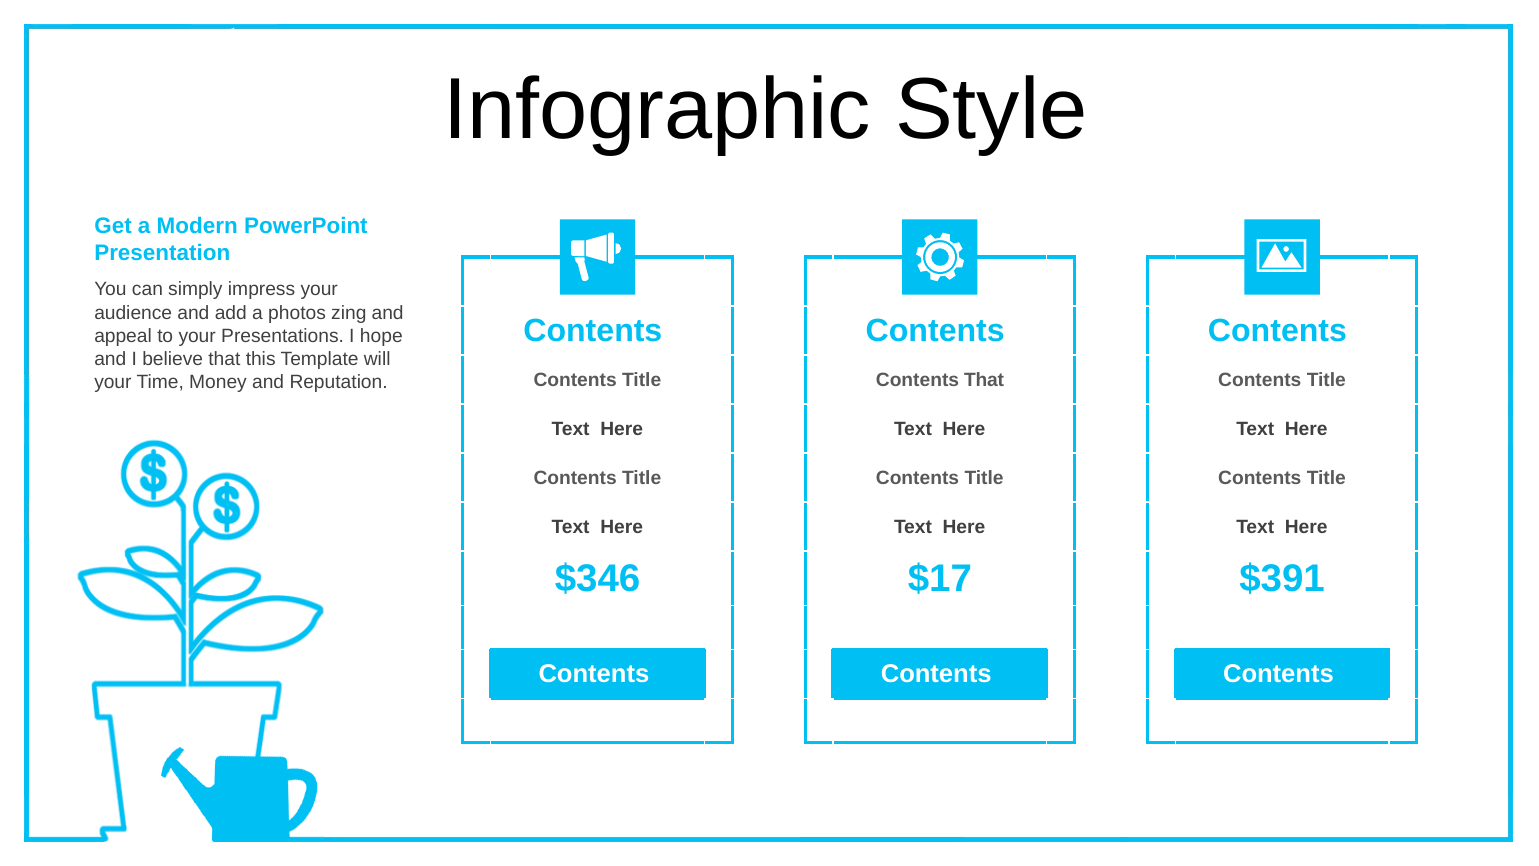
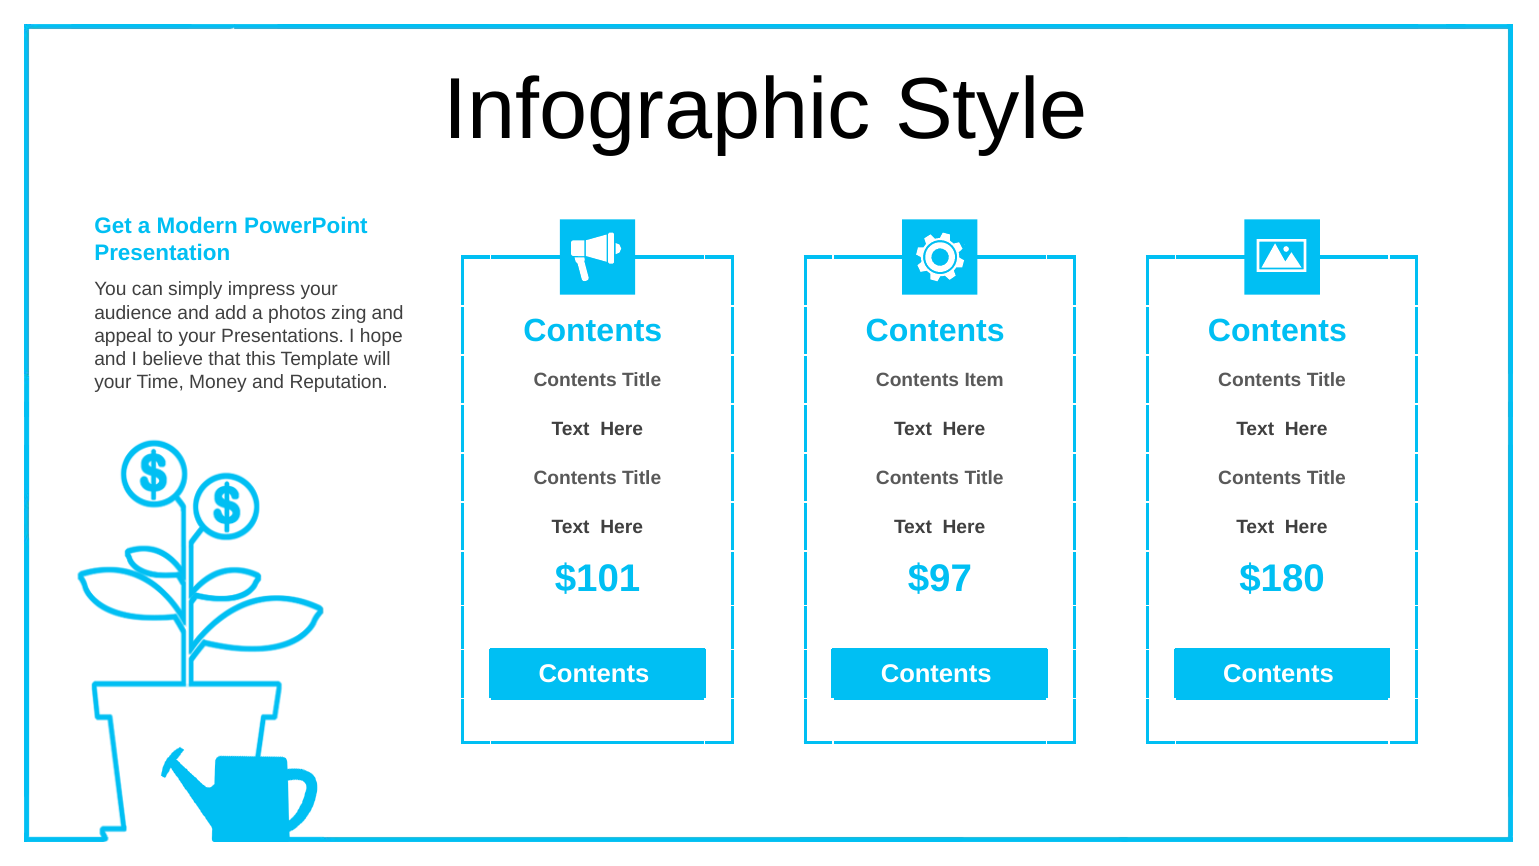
Contents That: That -> Item
$346: $346 -> $101
$17: $17 -> $97
$391: $391 -> $180
